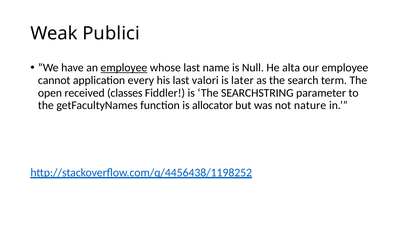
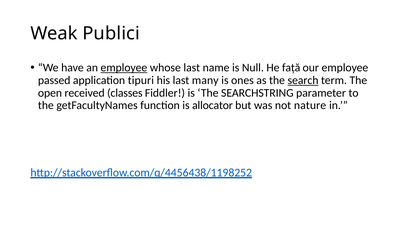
alta: alta -> față
cannot: cannot -> passed
every: every -> tipuri
valori: valori -> many
later: later -> ones
search underline: none -> present
